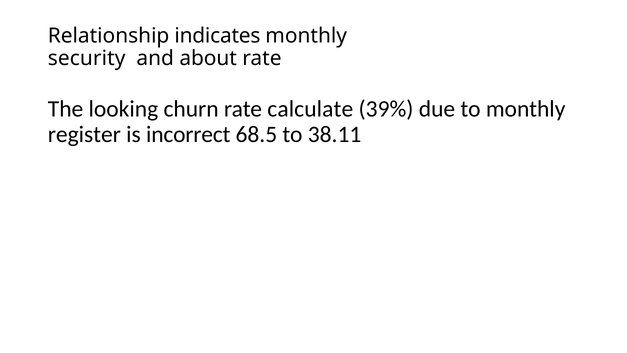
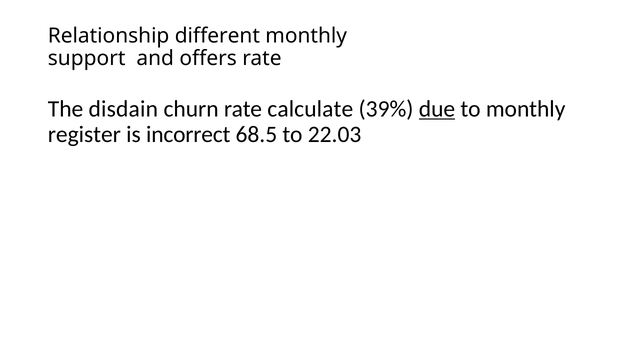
indicates: indicates -> different
security: security -> support
about: about -> offers
looking: looking -> disdain
due underline: none -> present
38.11: 38.11 -> 22.03
